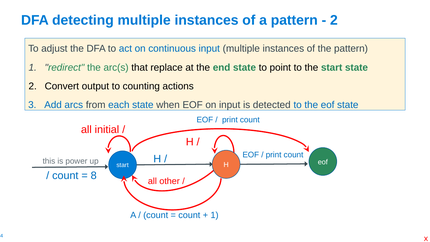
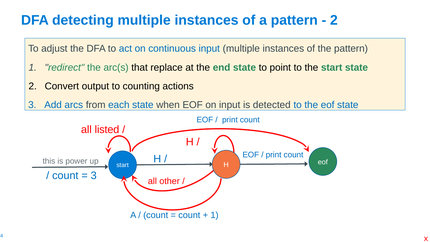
initial: initial -> listed
8 at (94, 175): 8 -> 3
